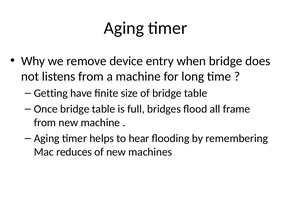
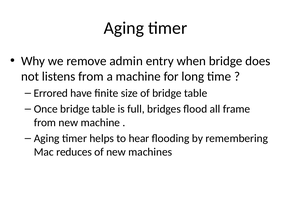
device: device -> admin
Getting: Getting -> Errored
